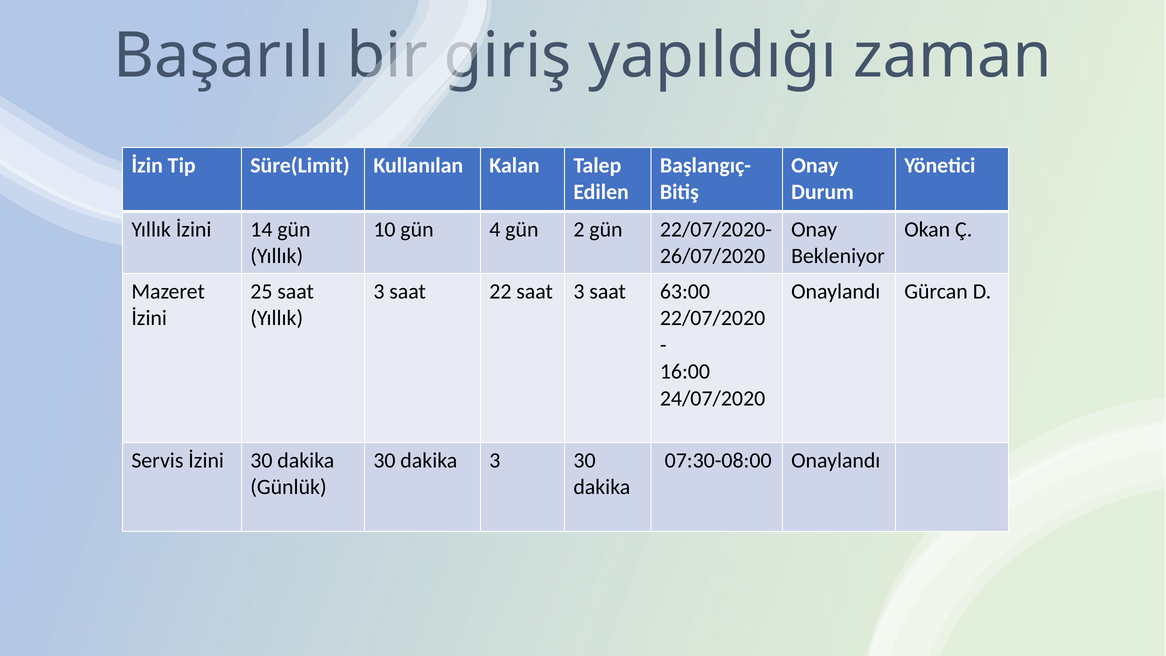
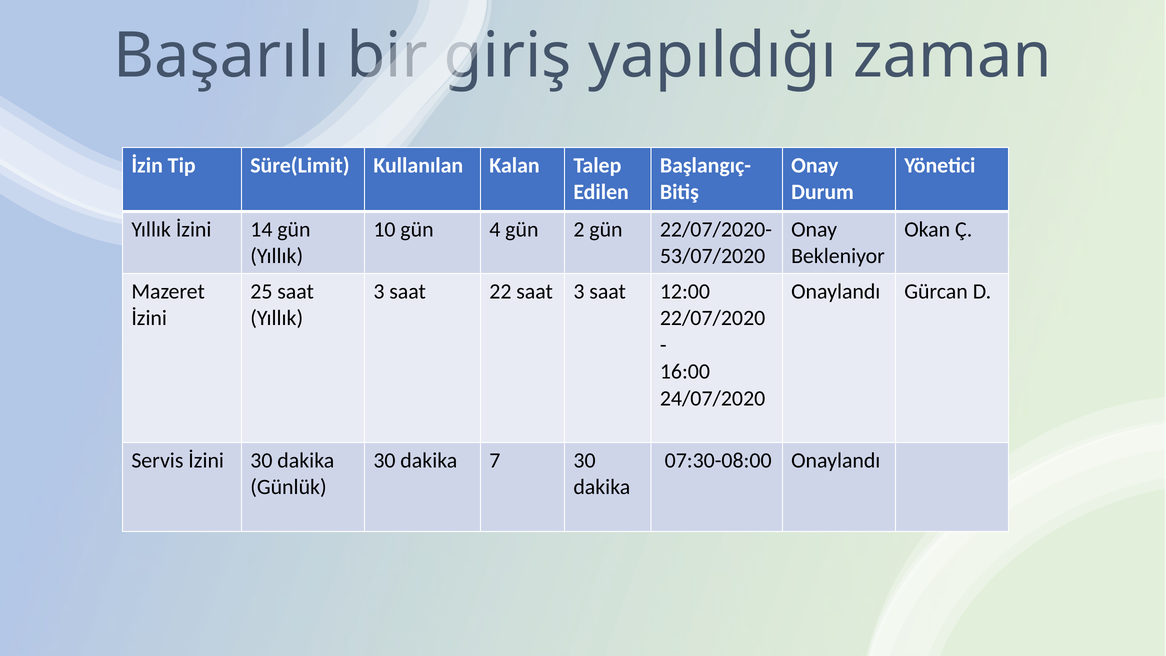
26/07/2020: 26/07/2020 -> 53/07/2020
63:00: 63:00 -> 12:00
dakika 3: 3 -> 7
